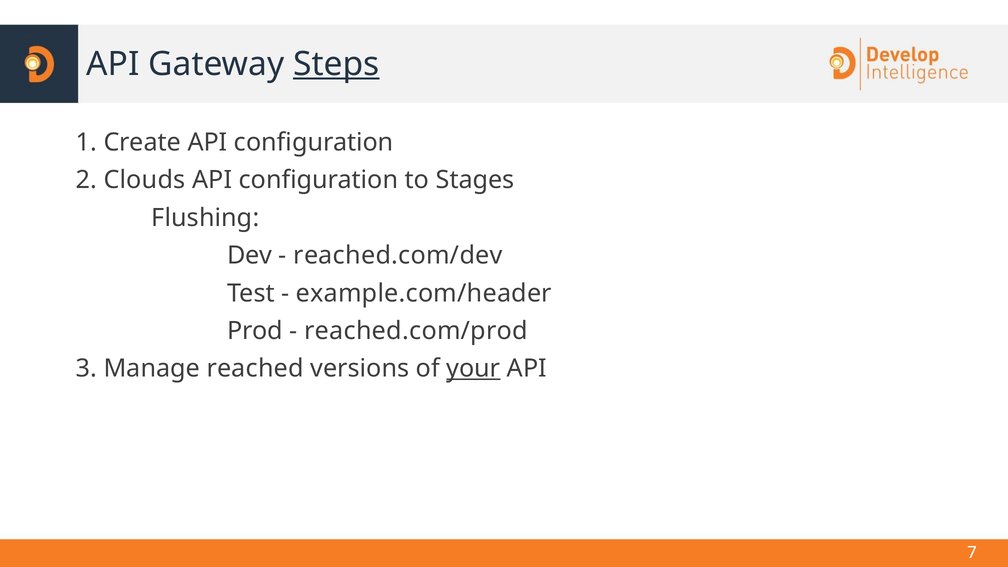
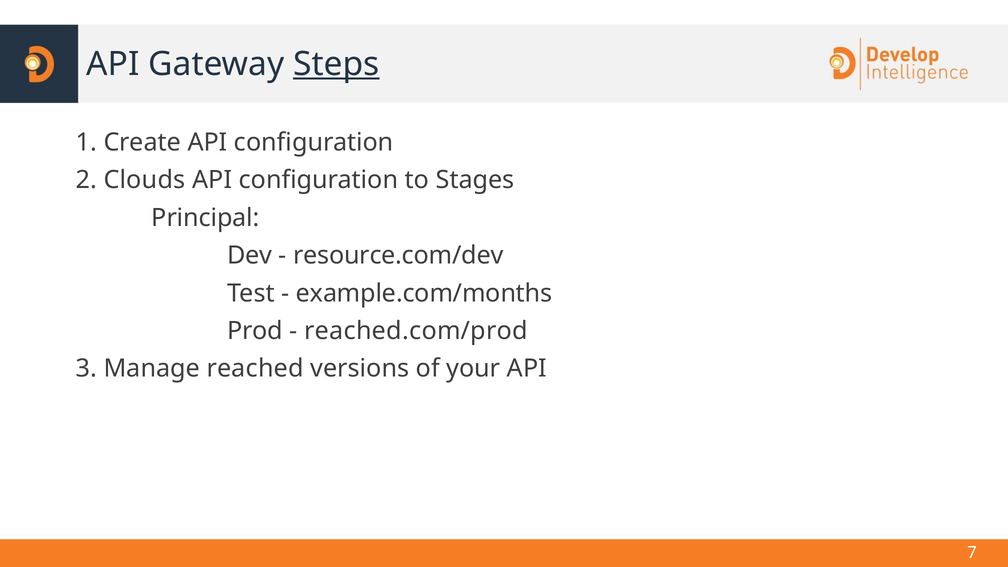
Flushing: Flushing -> Principal
reached.com/dev: reached.com/dev -> resource.com/dev
example.com/header: example.com/header -> example.com/months
your underline: present -> none
